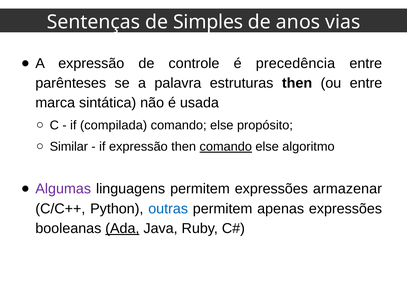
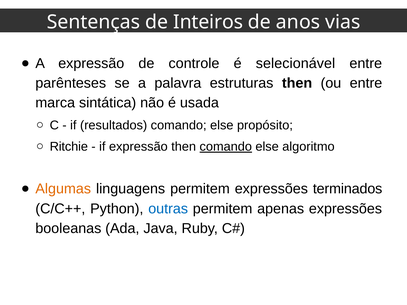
Simples: Simples -> Inteiros
precedência: precedência -> selecionável
compilada: compilada -> resultados
Similar: Similar -> Ritchie
Algumas colour: purple -> orange
armazenar: armazenar -> terminados
Ada underline: present -> none
